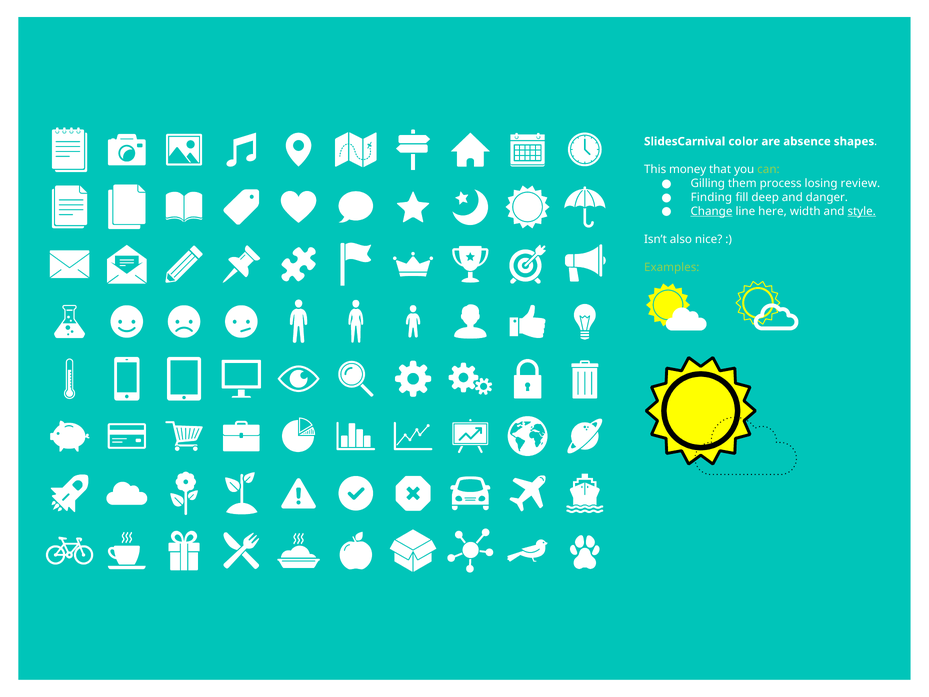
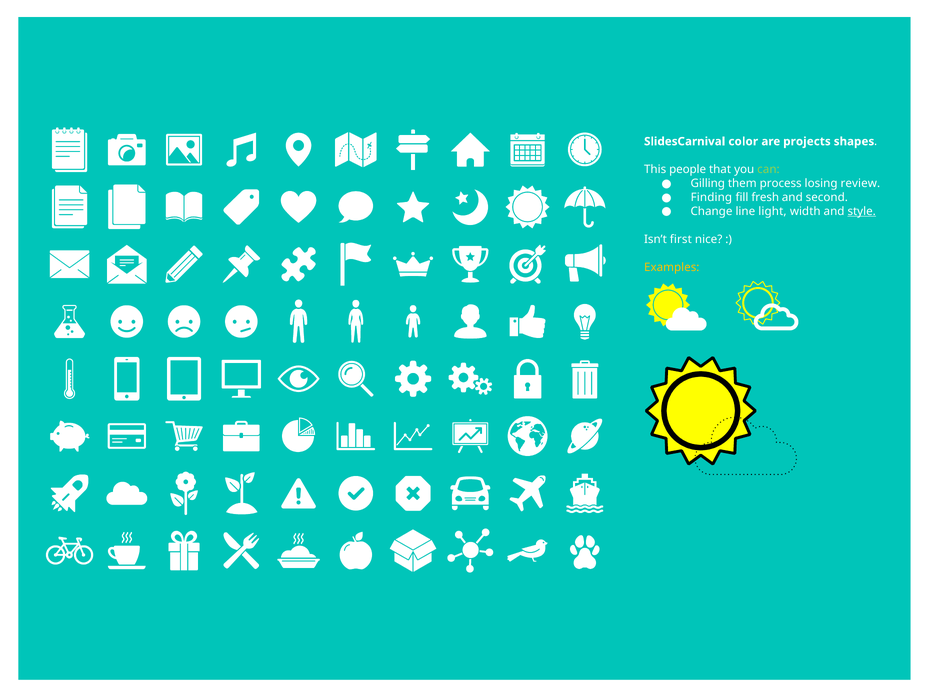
absence: absence -> projects
money: money -> people
deep: deep -> fresh
danger: danger -> second
Change underline: present -> none
here: here -> light
also: also -> first
Examples colour: light green -> yellow
